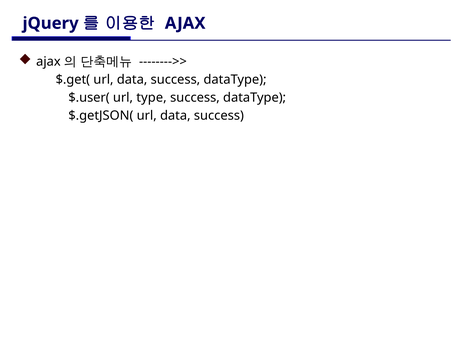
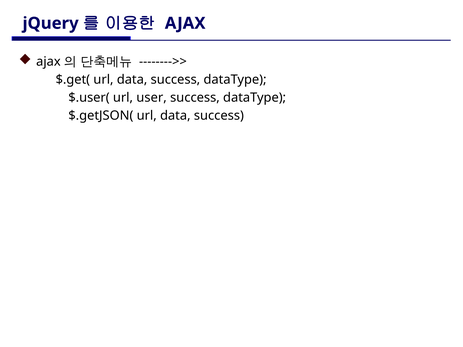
type: type -> user
